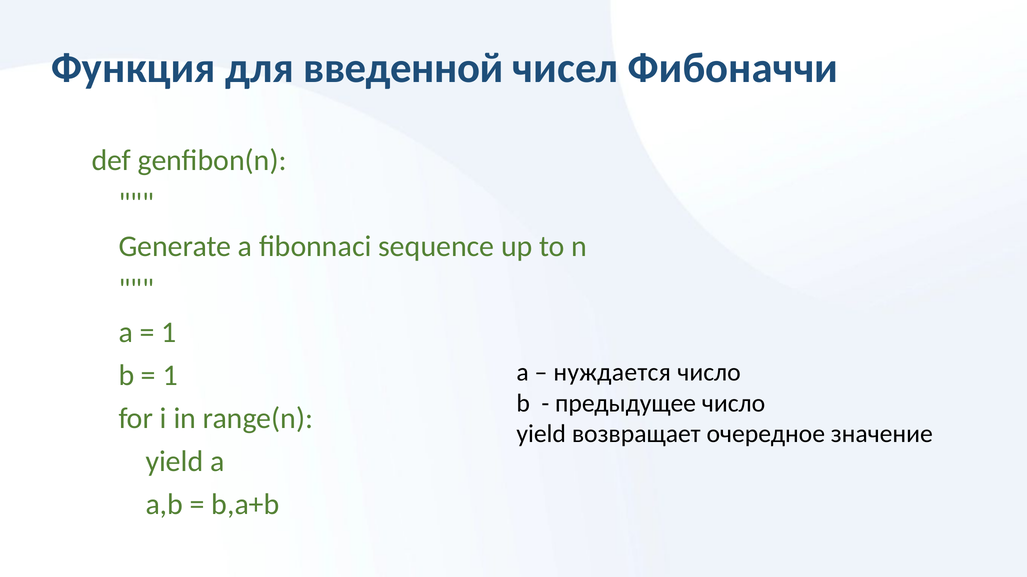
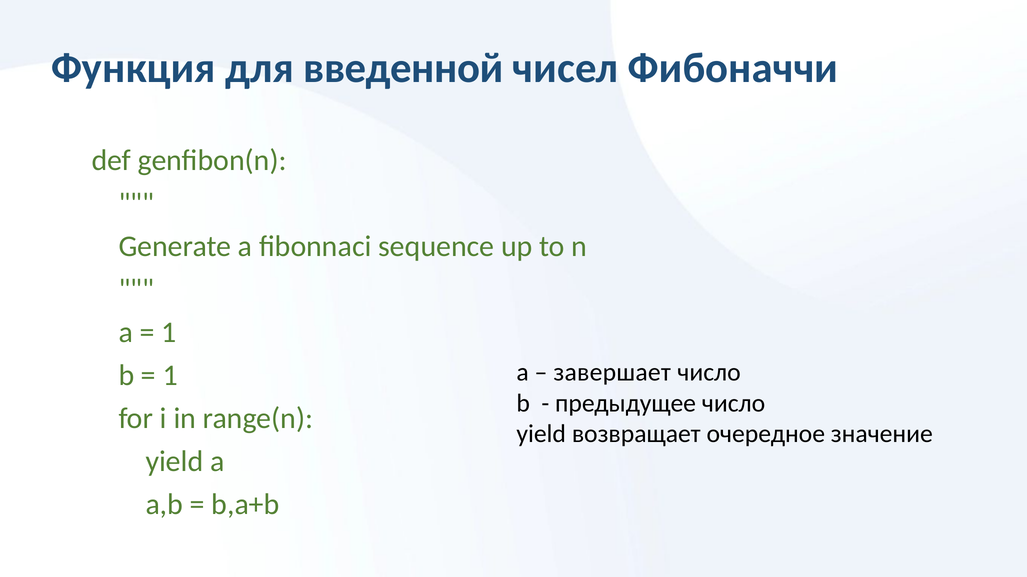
нуждается: нуждается -> завершает
